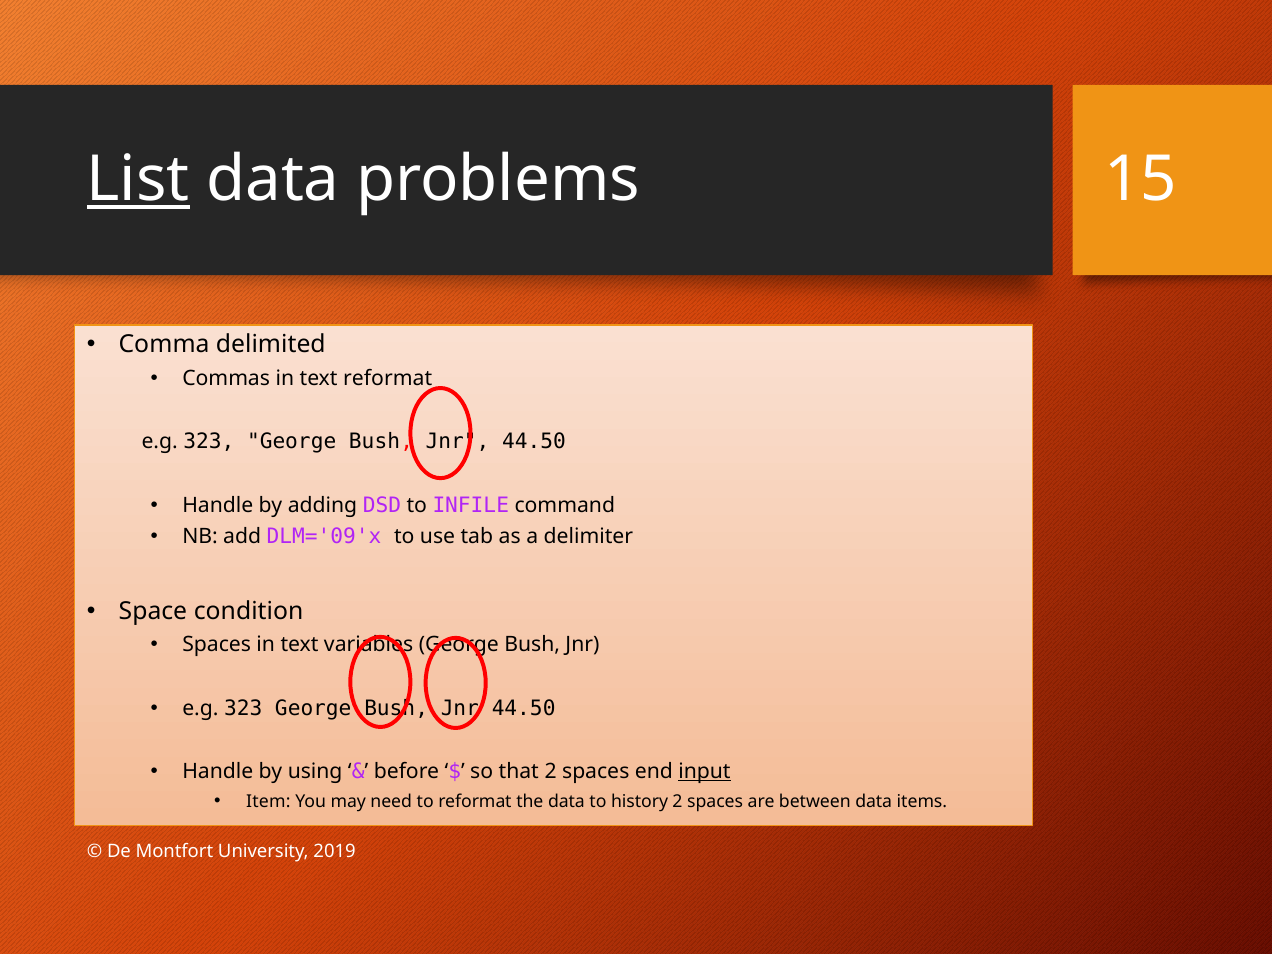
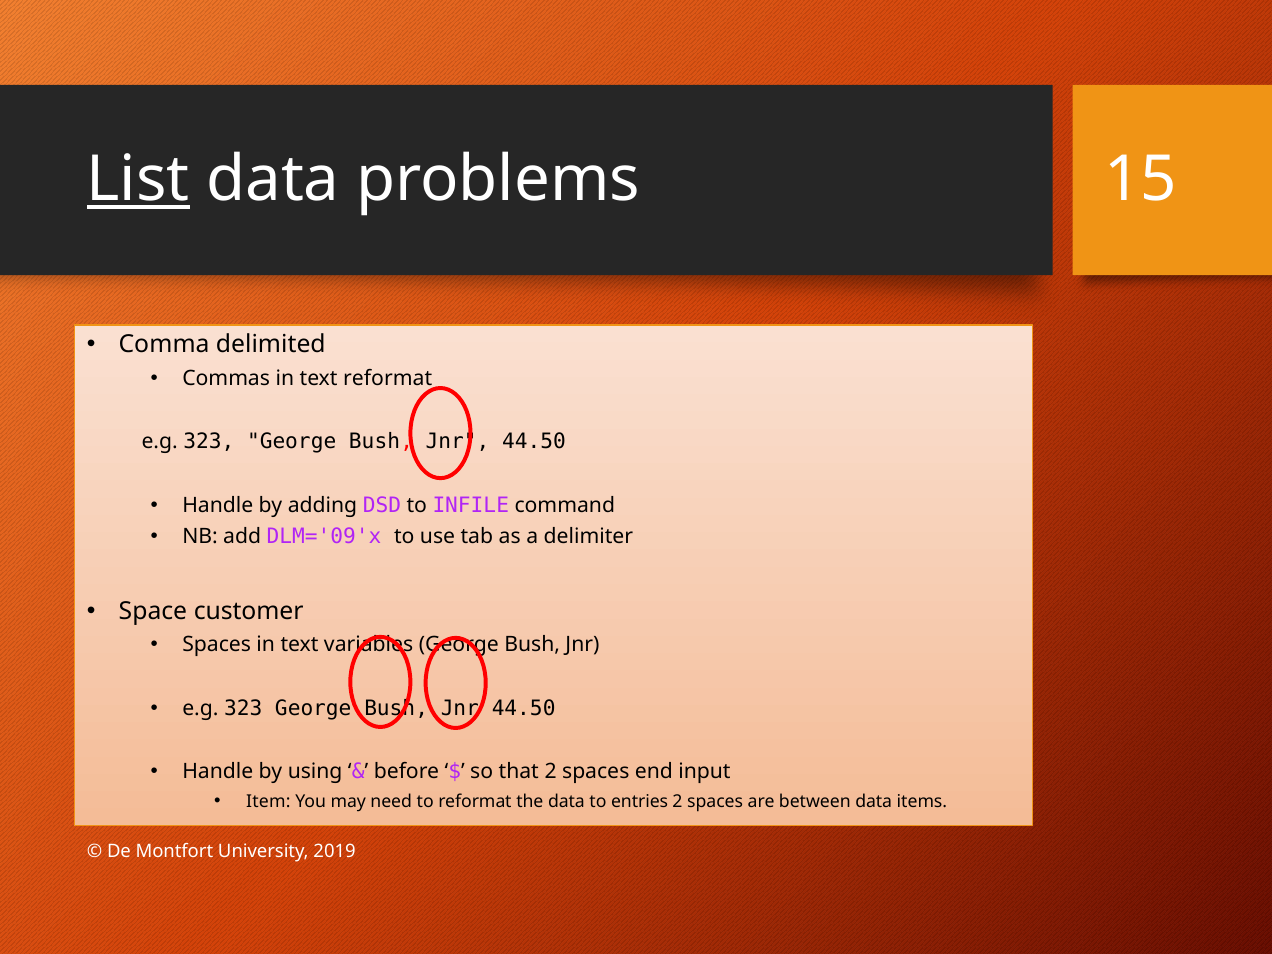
condition: condition -> customer
input underline: present -> none
history: history -> entries
